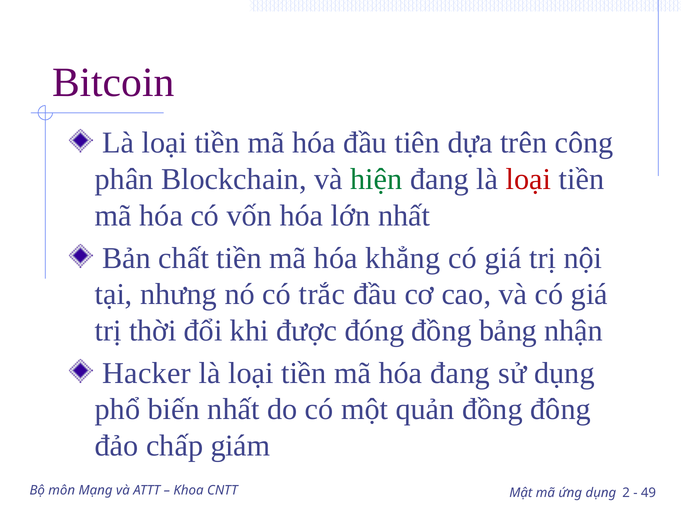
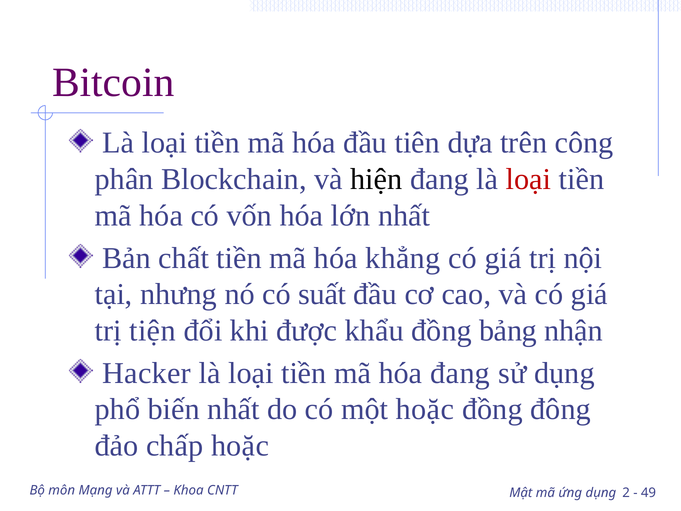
hiện colour: green -> black
trắc: trắc -> suất
thời: thời -> tiện
đóng: đóng -> khẩu
một quản: quản -> hoặc
chấp giám: giám -> hoặc
